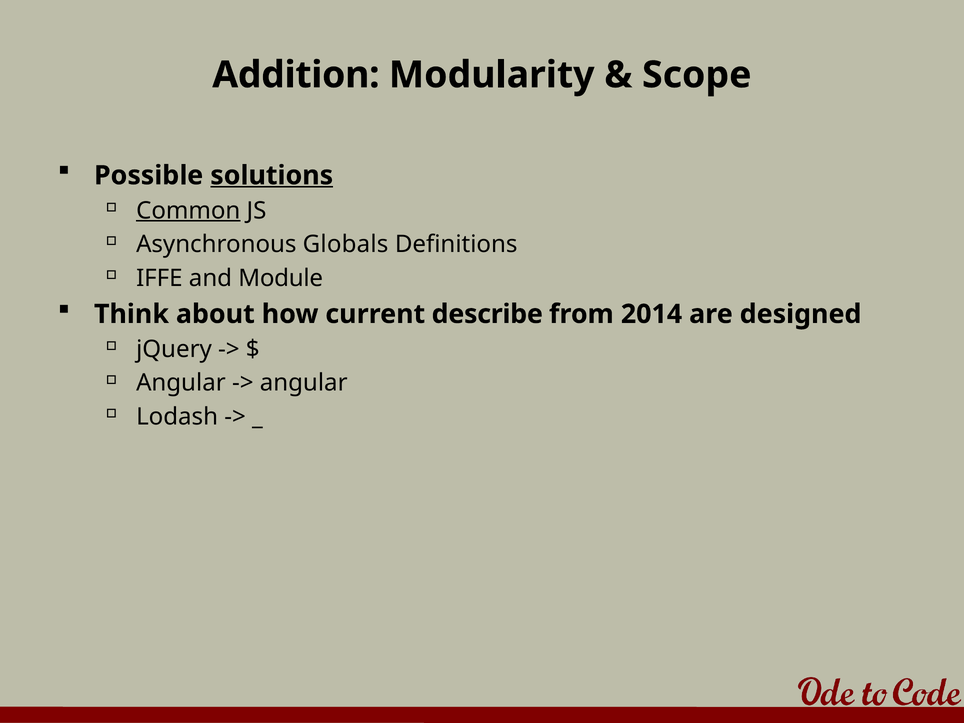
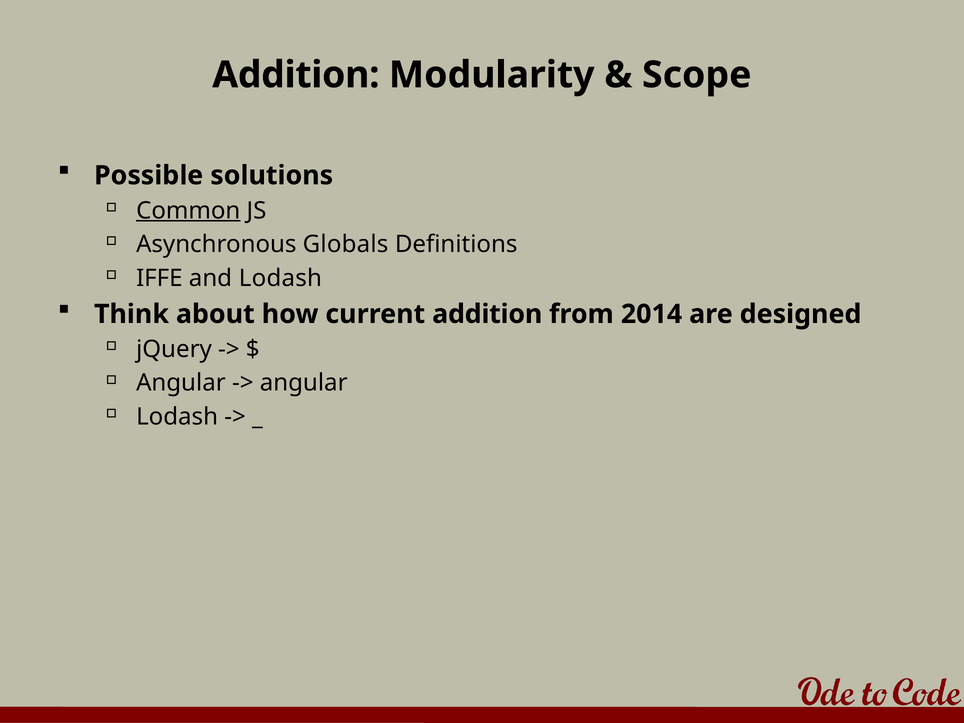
solutions underline: present -> none
and Module: Module -> Lodash
current describe: describe -> addition
